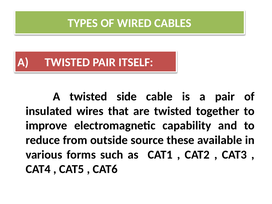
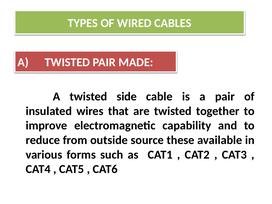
ITSELF: ITSELF -> MADE
